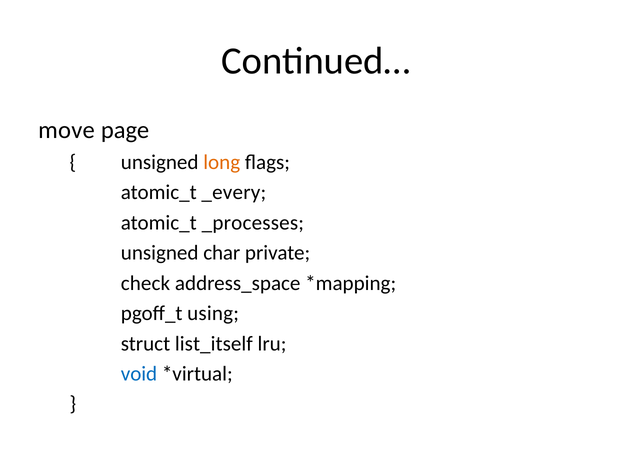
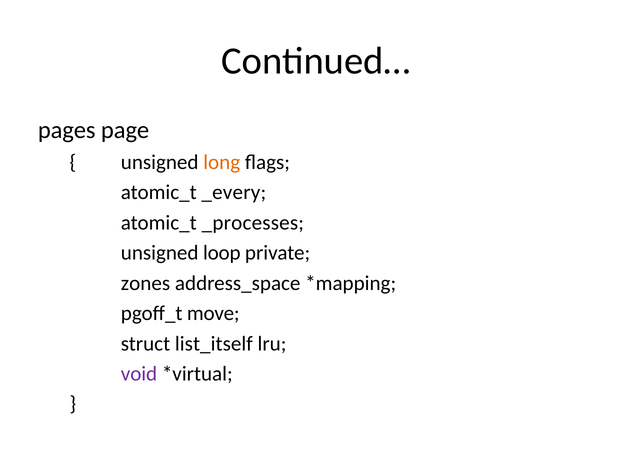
move: move -> pages
char: char -> loop
check: check -> zones
using: using -> move
void colour: blue -> purple
